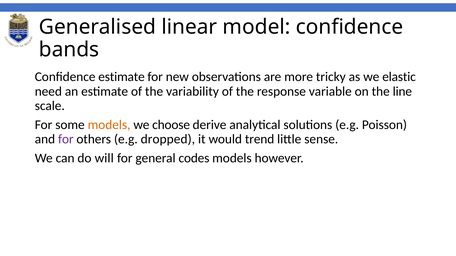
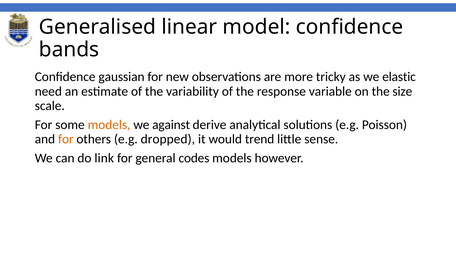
Confidence estimate: estimate -> gaussian
line: line -> size
choose: choose -> against
for at (66, 139) colour: purple -> orange
will: will -> link
